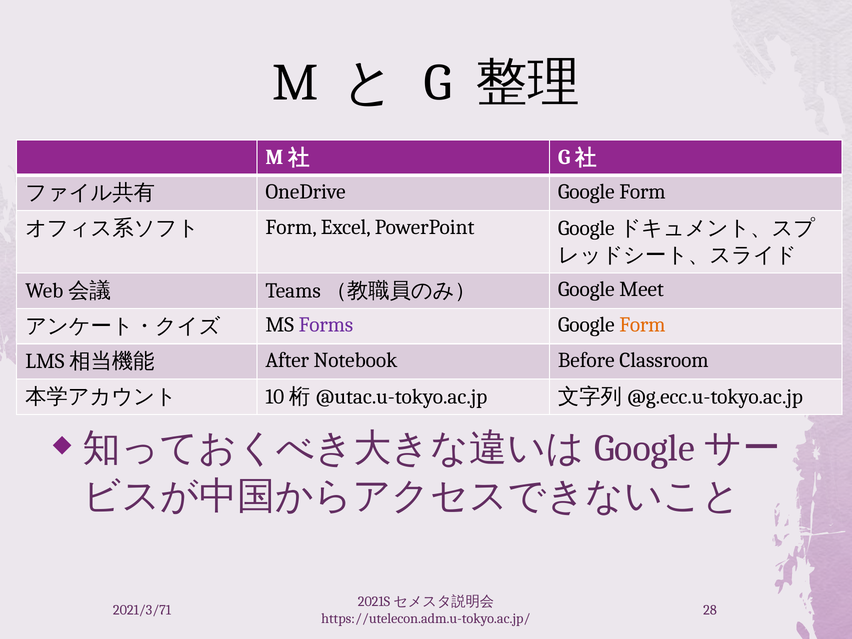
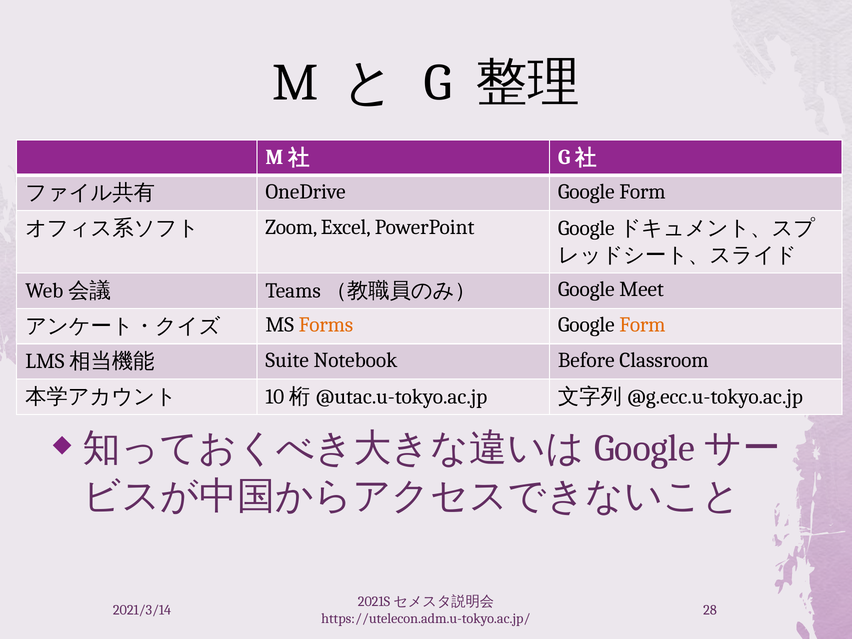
Form at (291, 227): Form -> Zoom
Forms colour: purple -> orange
After: After -> Suite
2021/3/71: 2021/3/71 -> 2021/3/14
